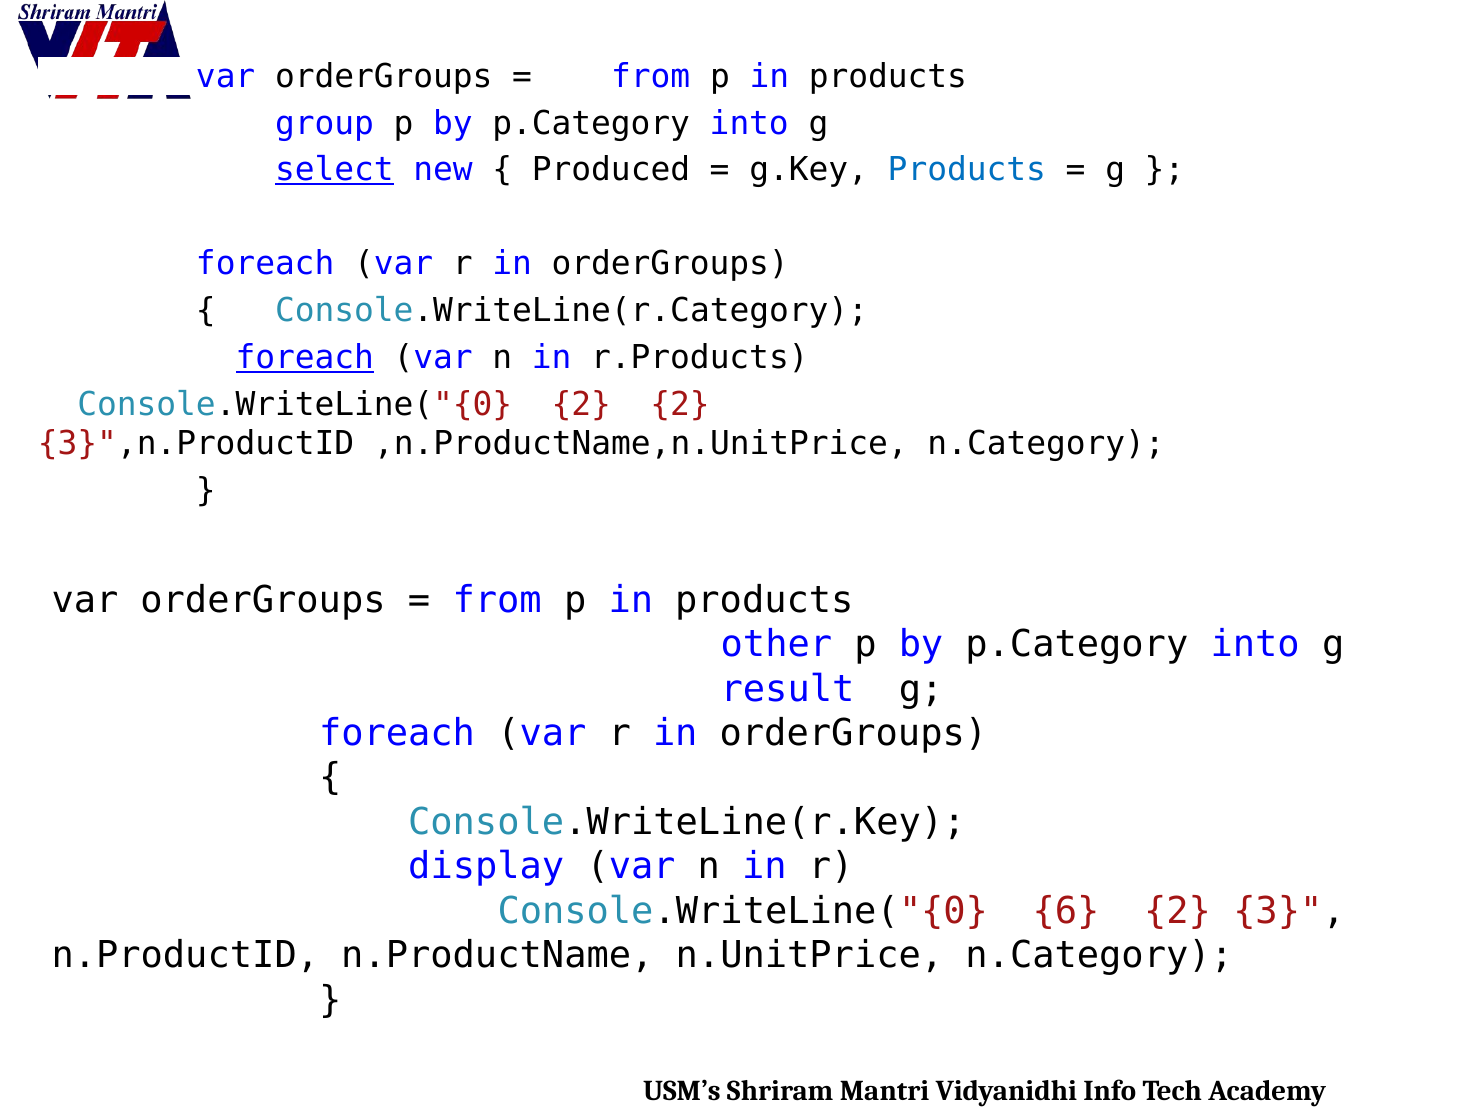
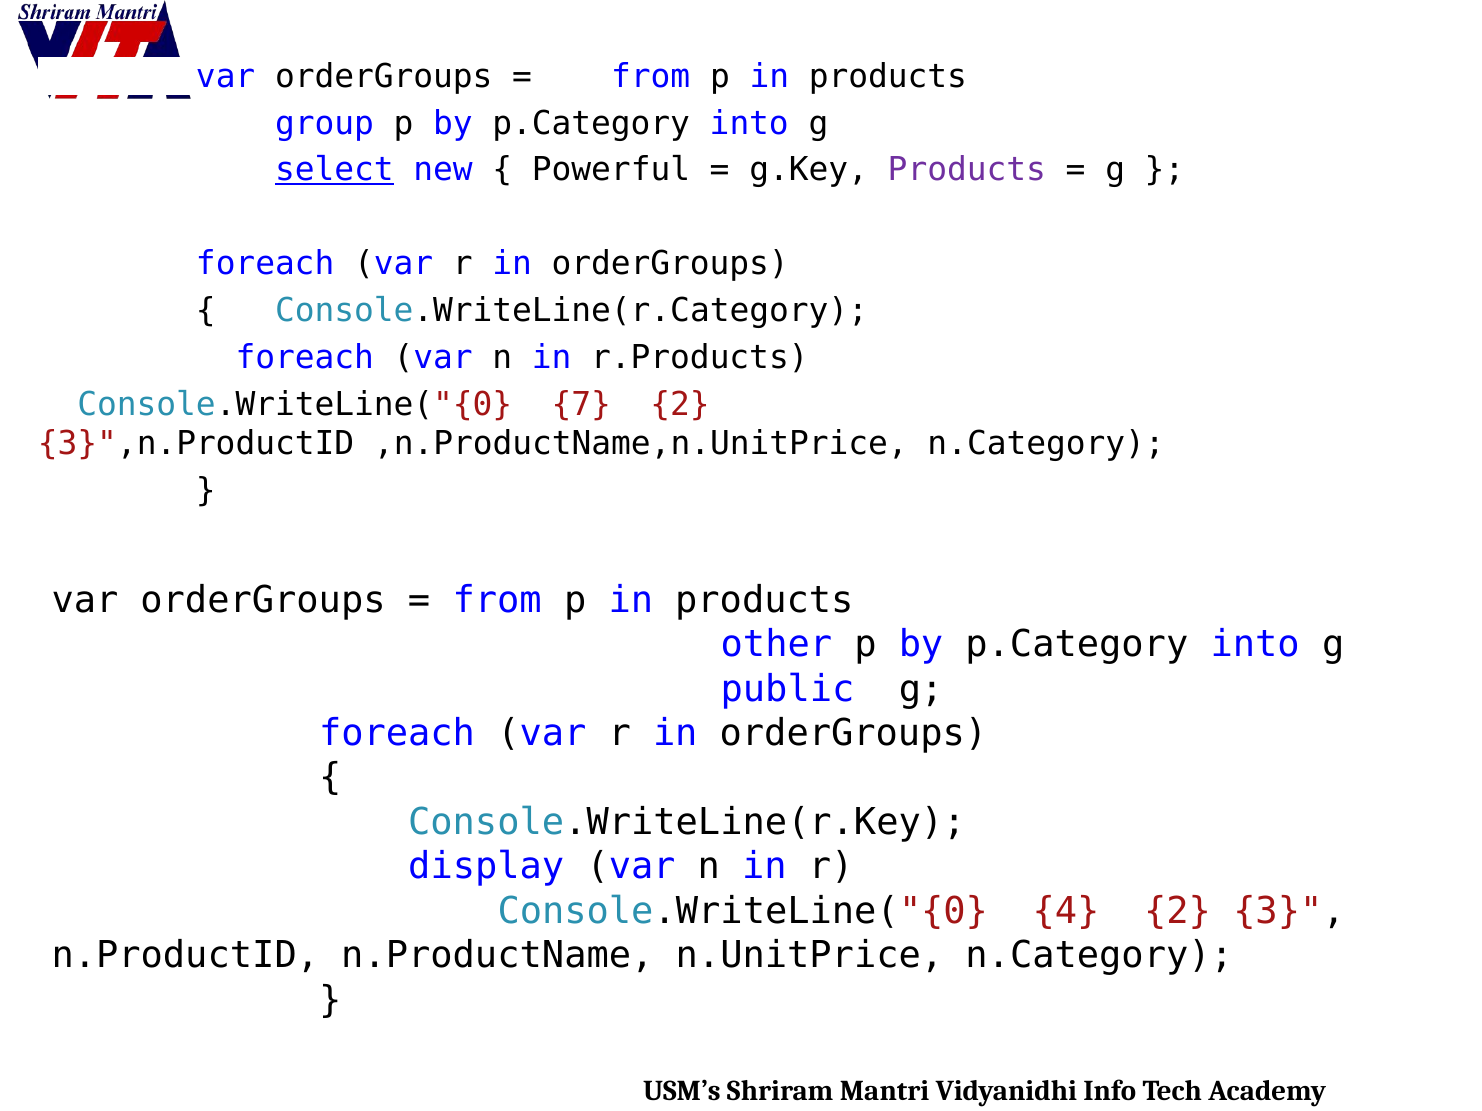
Produced: Produced -> Powerful
Products at (967, 170) colour: blue -> purple
foreach at (305, 358) underline: present -> none
Console.WriteLine("{0 2: 2 -> 7
result: result -> public
6: 6 -> 4
